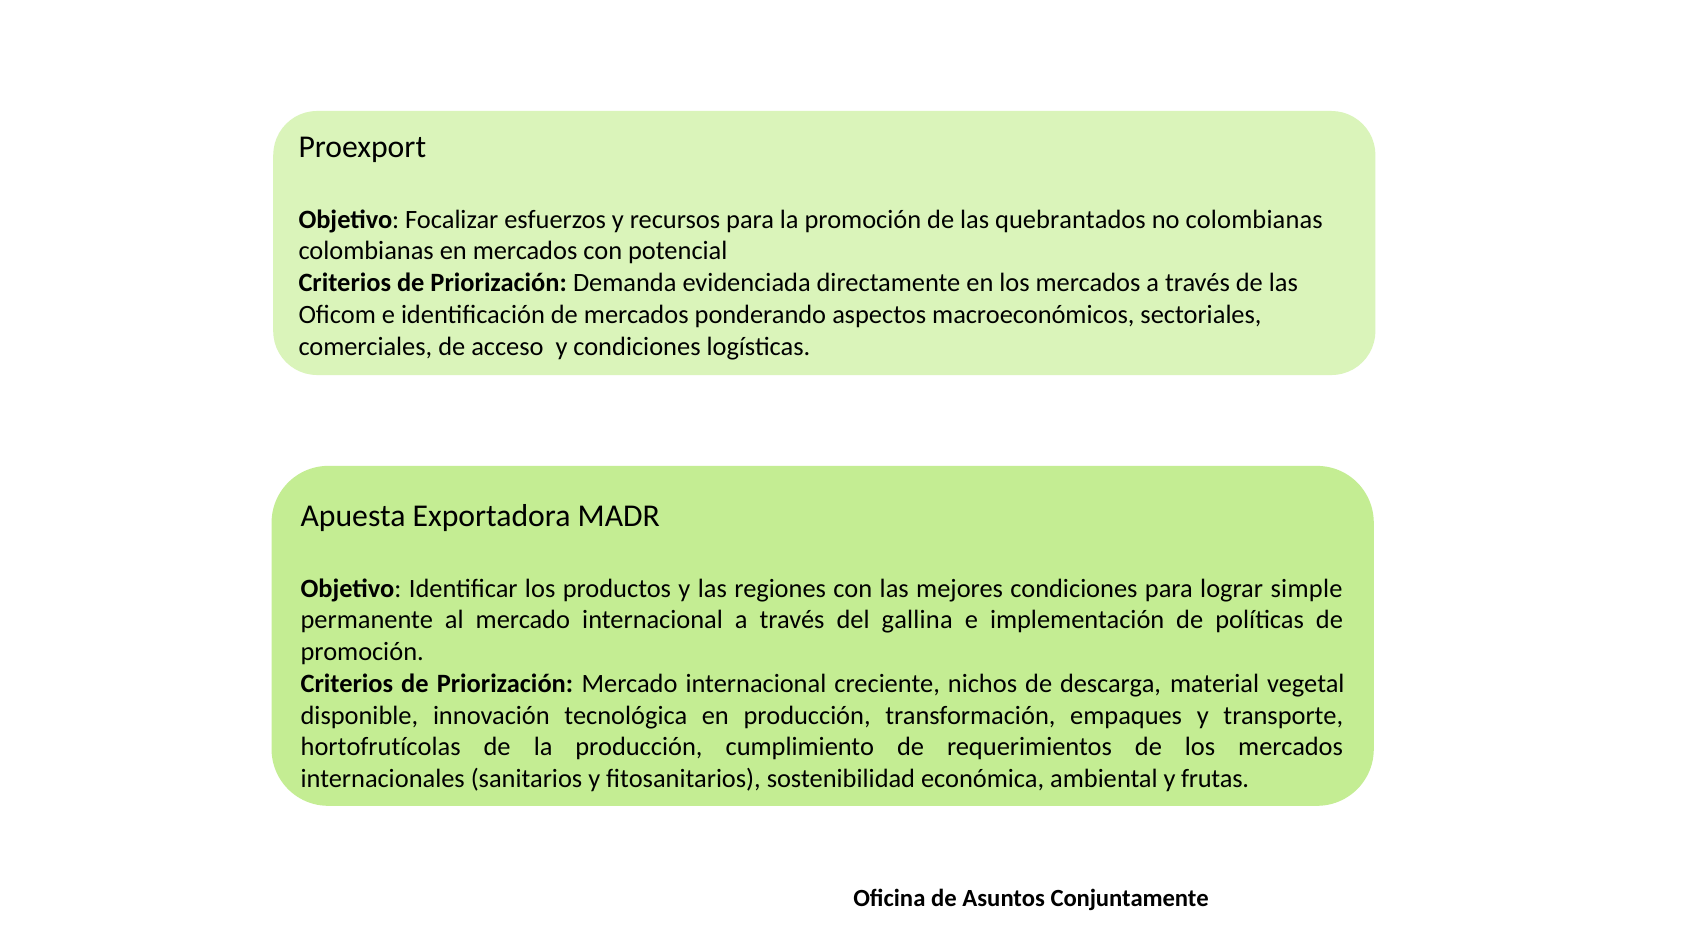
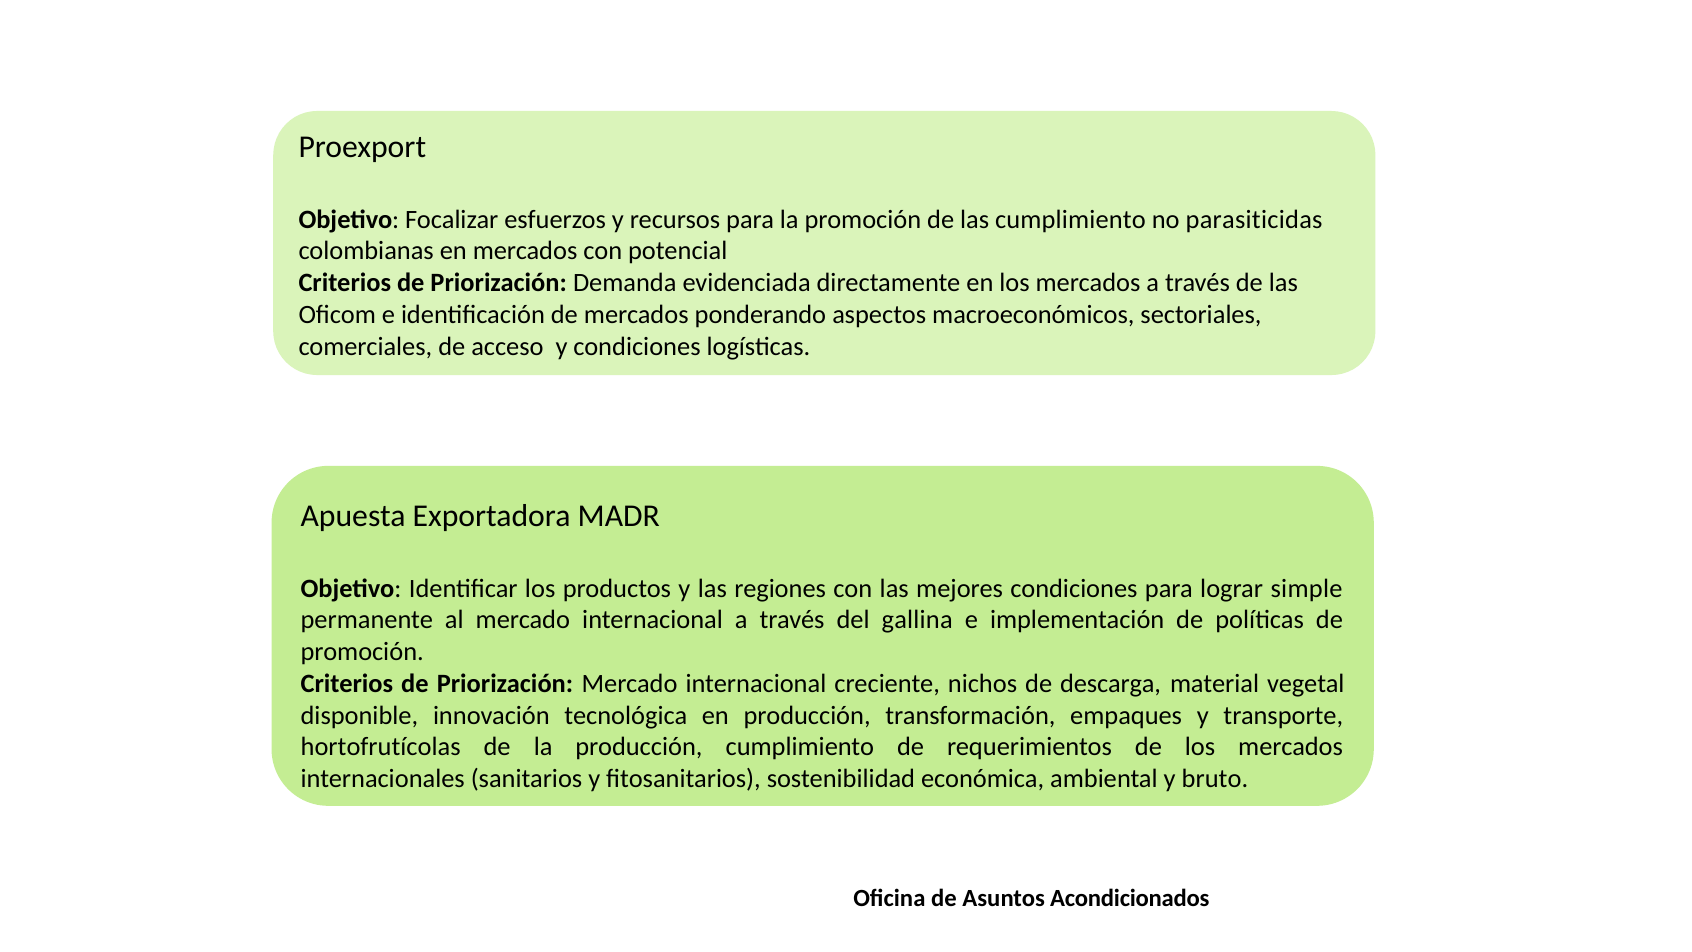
las quebrantados: quebrantados -> cumplimiento
no colombianas: colombianas -> parasiticidas
frutas: frutas -> bruto
Conjuntamente: Conjuntamente -> Acondicionados
